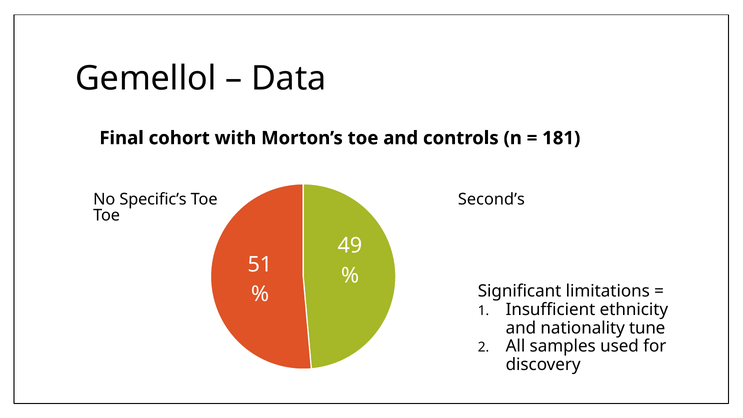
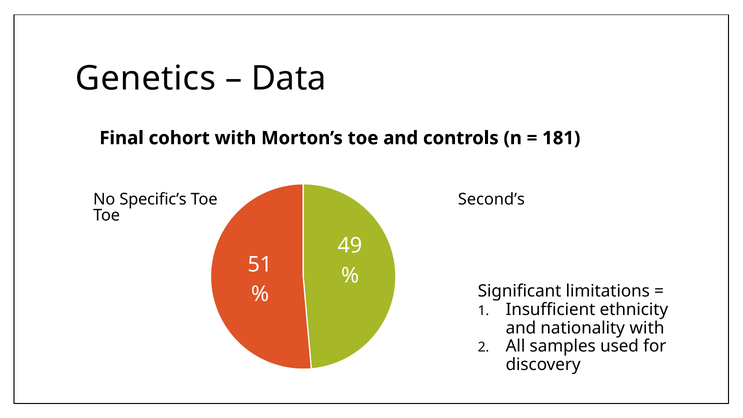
Gemellol: Gemellol -> Genetics
nationality tune: tune -> with
